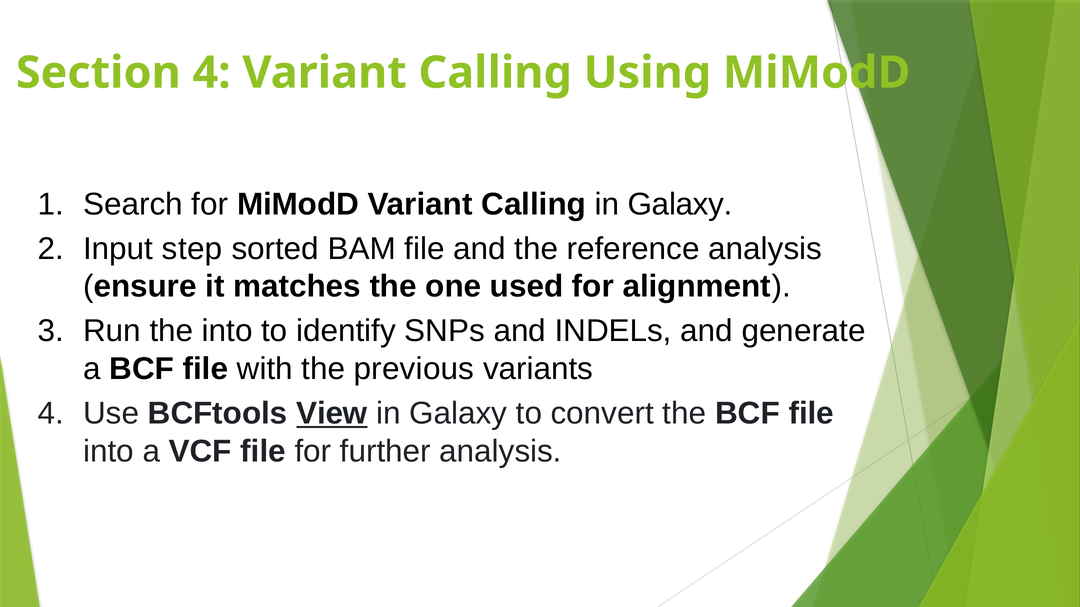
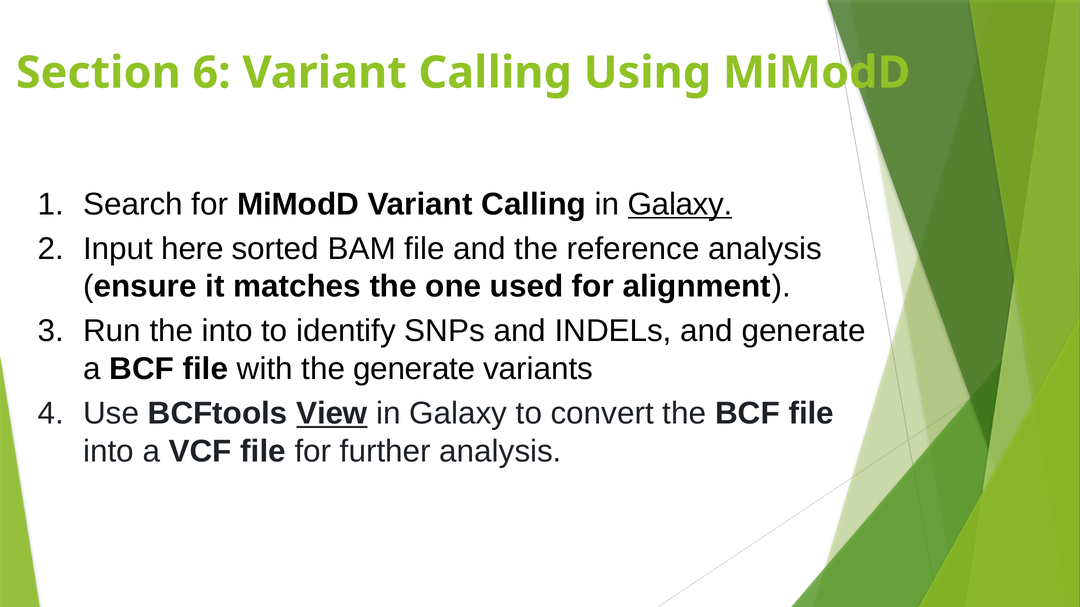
Section 4: 4 -> 6
Galaxy at (680, 204) underline: none -> present
step: step -> here
the previous: previous -> generate
